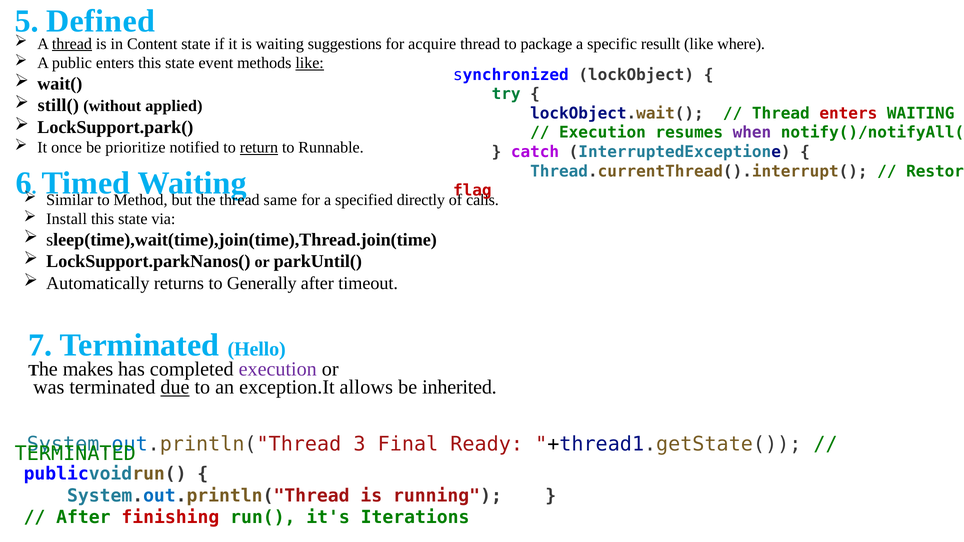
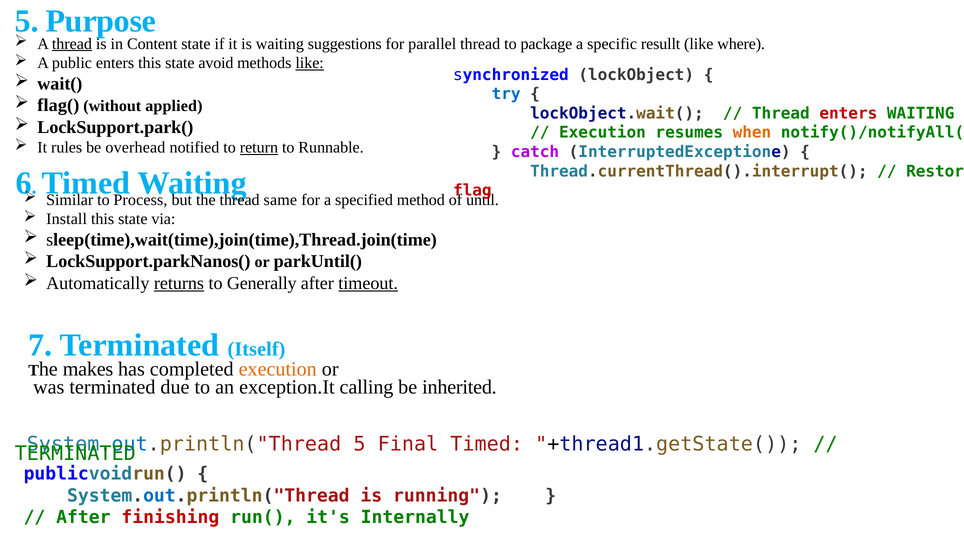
Defined: Defined -> Purpose
acquire: acquire -> parallel
event: event -> avoid
try colour: green -> blue
still(: still( -> flag(
when colour: purple -> orange
once: once -> rules
prioritize: prioritize -> overhead
Method: Method -> Process
directly: directly -> method
calls: calls -> until
returns underline: none -> present
timeout underline: none -> present
Hello: Hello -> Itself
execution at (278, 369) colour: purple -> orange
due underline: present -> none
allows: allows -> calling
3 at (360, 444): 3 -> 5
Final Ready: Ready -> Timed
Iterations: Iterations -> Internally
